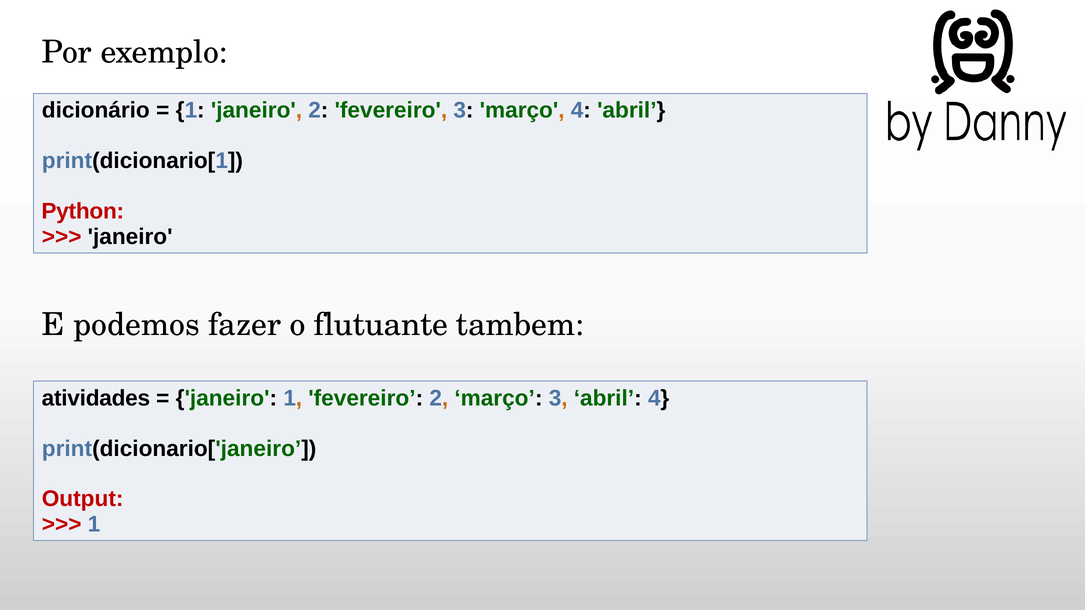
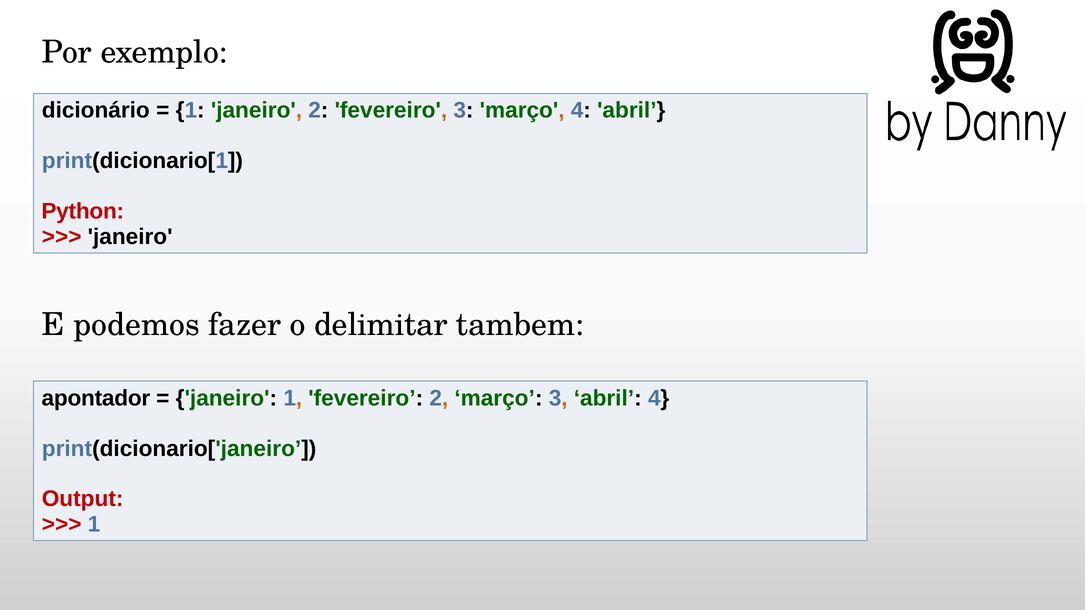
flutuante: flutuante -> delimitar
atividades: atividades -> apontador
